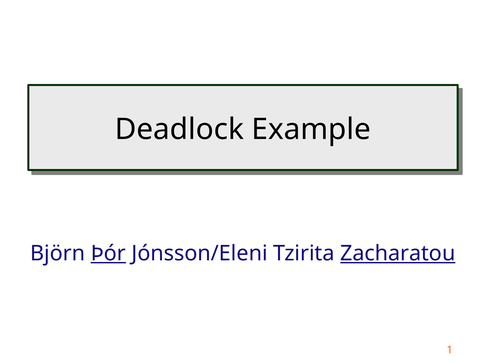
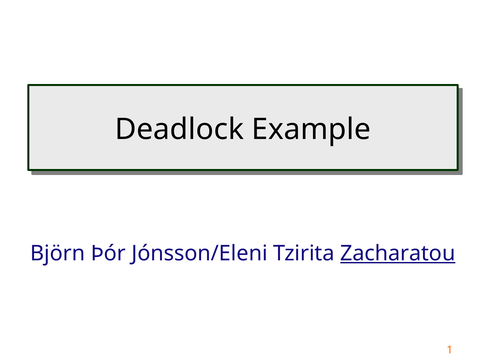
Þór underline: present -> none
